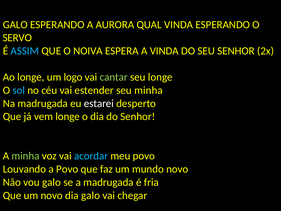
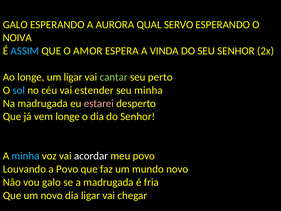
QUAL VINDA: VINDA -> SERVO
SERVO: SERVO -> NOIVA
NOIVA: NOIVA -> AMOR
um logo: logo -> ligar
seu longe: longe -> perto
estarei colour: white -> pink
minha at (26, 156) colour: light green -> light blue
acordar colour: light blue -> white
dia galo: galo -> ligar
